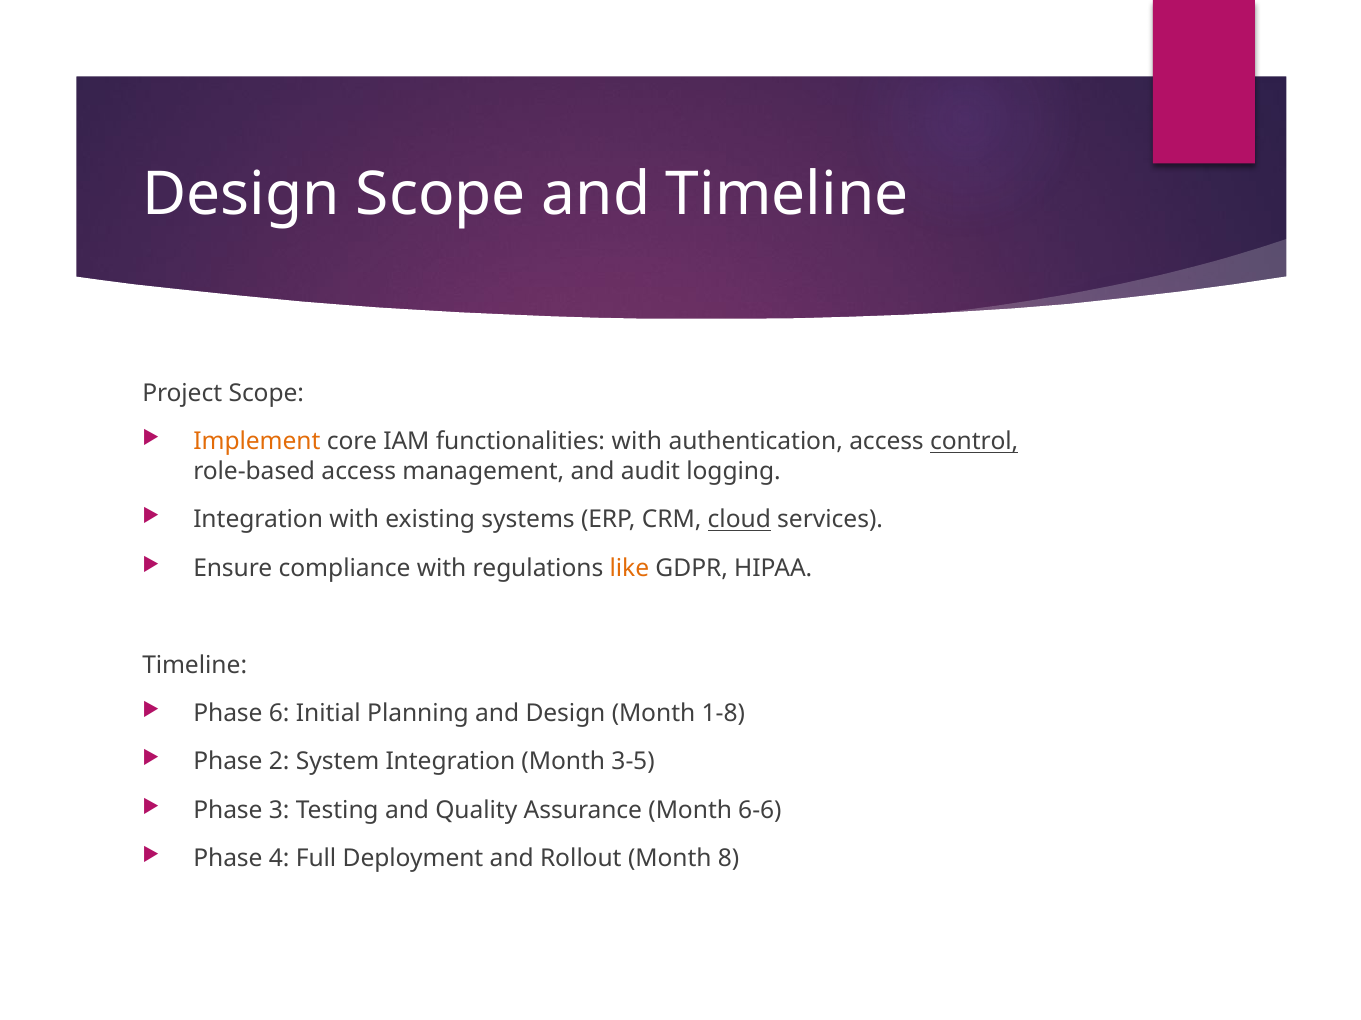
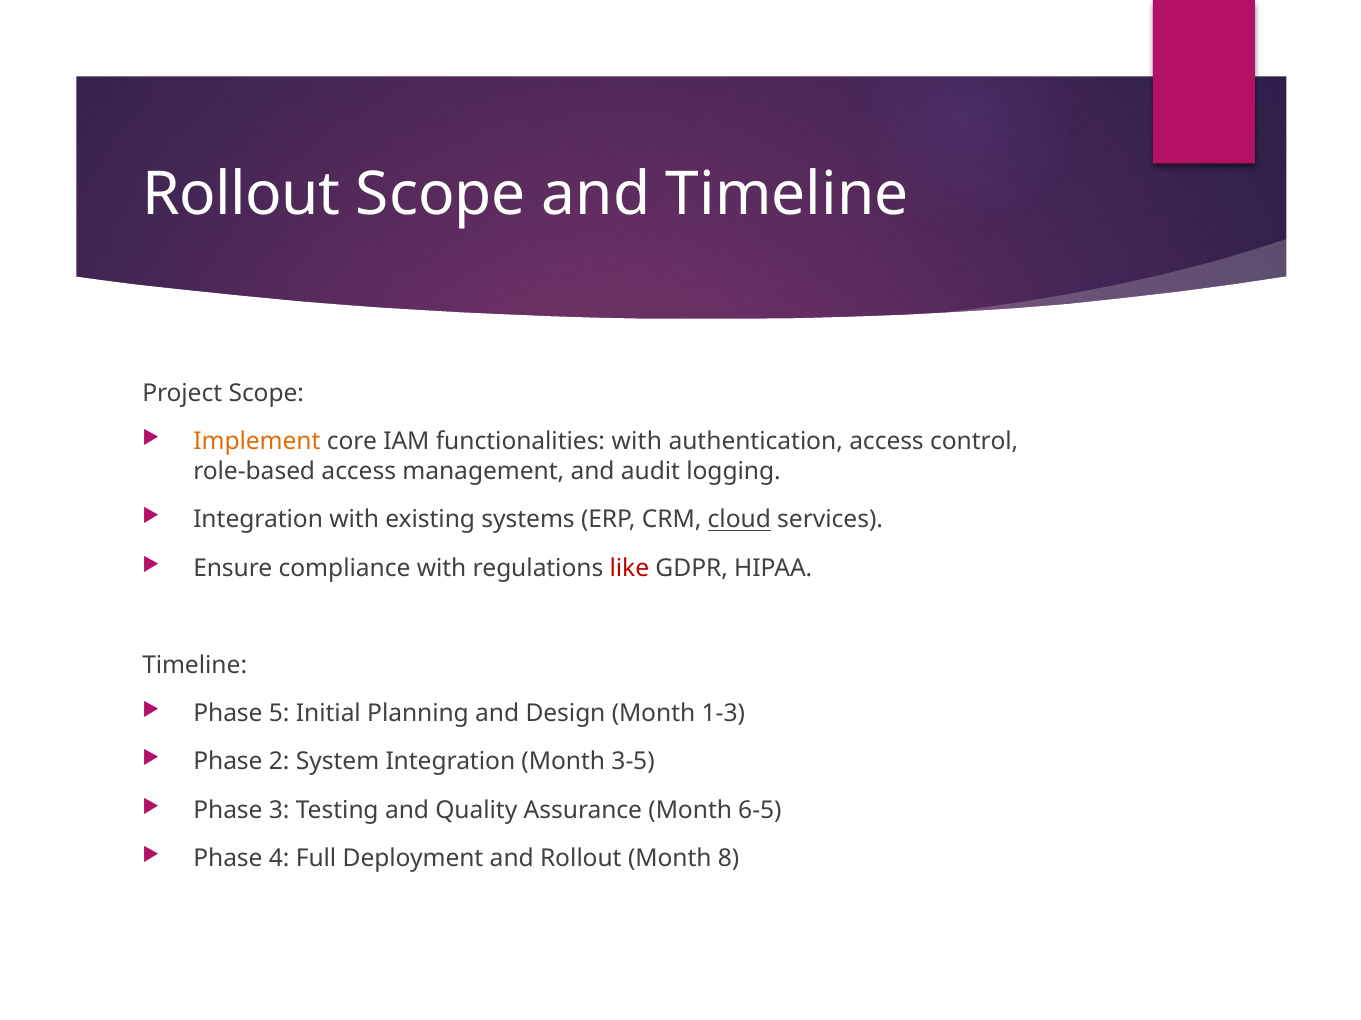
Design at (241, 195): Design -> Rollout
control underline: present -> none
like colour: orange -> red
6: 6 -> 5
1-8: 1-8 -> 1-3
6-6: 6-6 -> 6-5
